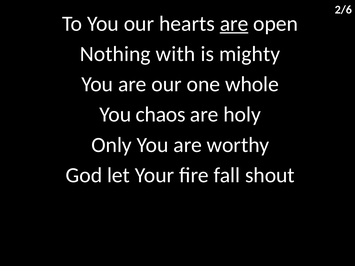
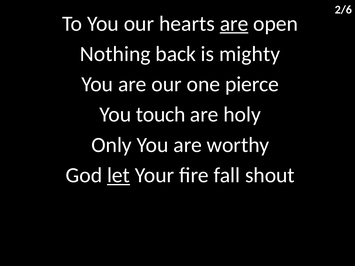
with: with -> back
whole: whole -> pierce
chaos: chaos -> touch
let underline: none -> present
